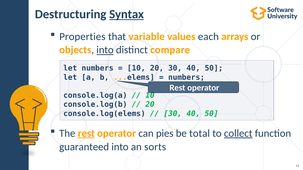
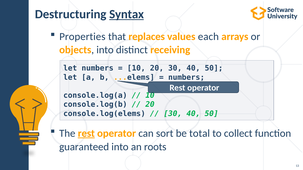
variable: variable -> replaces
into at (105, 50) underline: present -> none
compare: compare -> receiving
pies: pies -> sort
collect underline: present -> none
sorts: sorts -> roots
